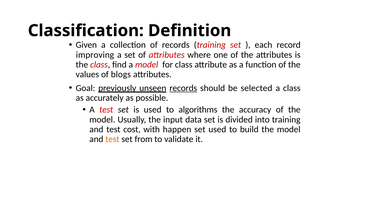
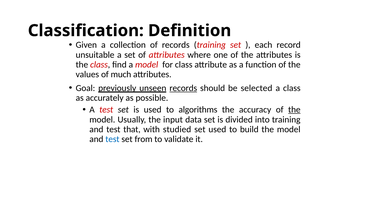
improving: improving -> unsuitable
blogs: blogs -> much
the at (294, 110) underline: none -> present
cost: cost -> that
happen: happen -> studied
test at (112, 139) colour: orange -> blue
